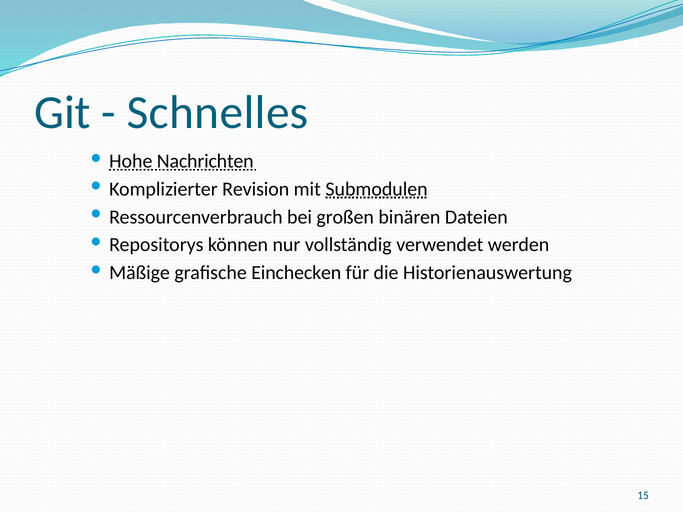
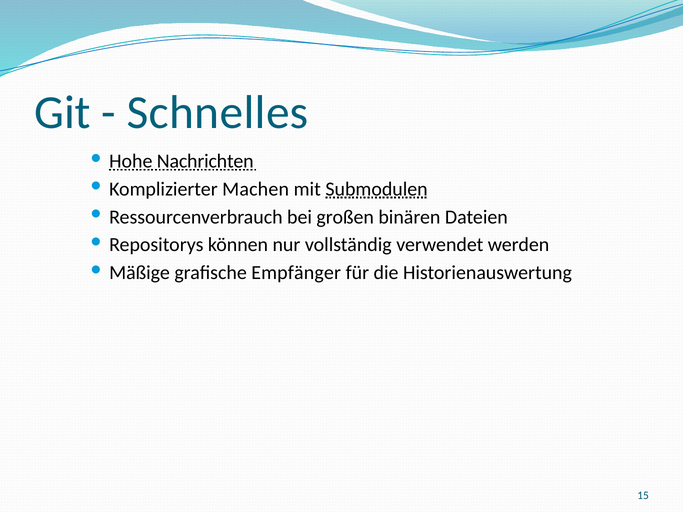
Revision: Revision -> Machen
Einchecken: Einchecken -> Empfänger
